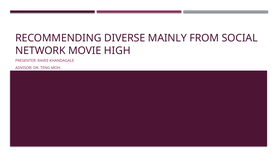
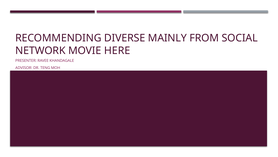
HIGH: HIGH -> HERE
